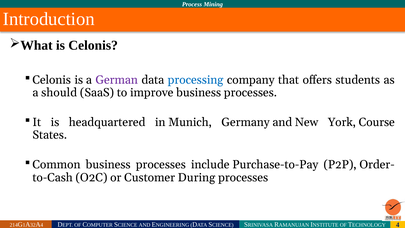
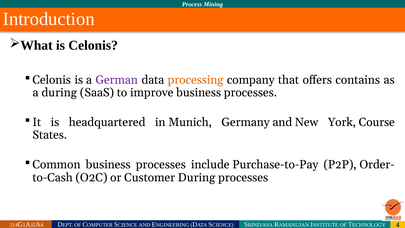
processing colour: blue -> orange
students: students -> contains
a should: should -> during
